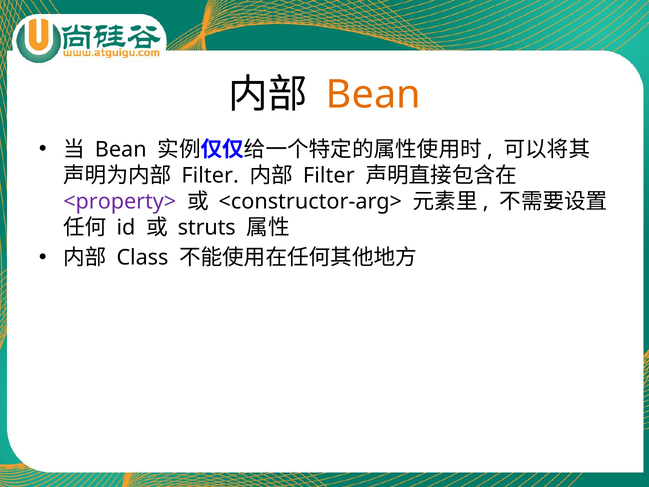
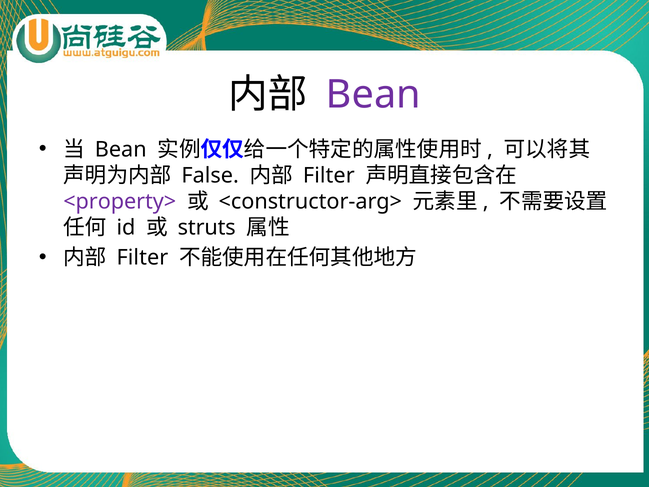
Bean at (373, 95) colour: orange -> purple
Filter at (210, 175): Filter -> False
Class at (142, 258): Class -> Filter
